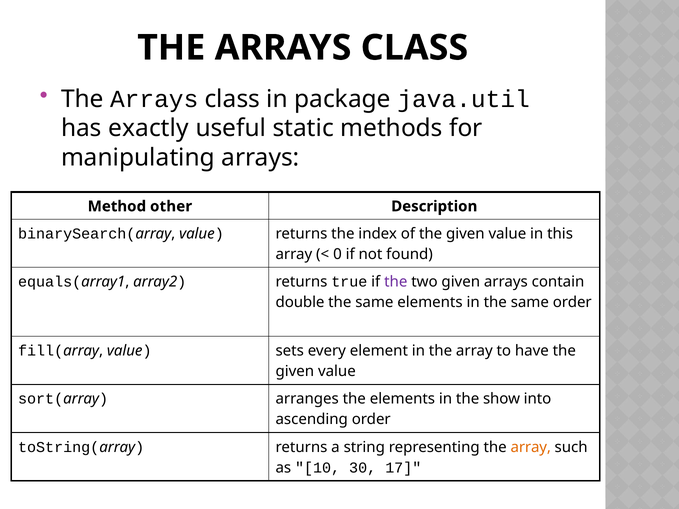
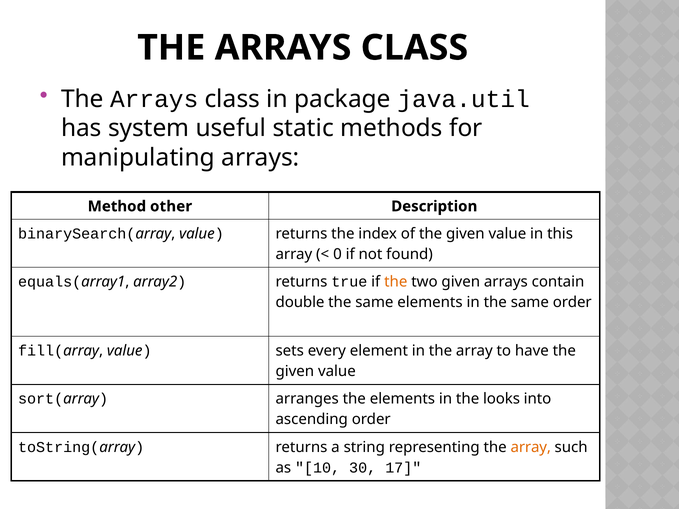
exactly: exactly -> system
the at (396, 282) colour: purple -> orange
show: show -> looks
